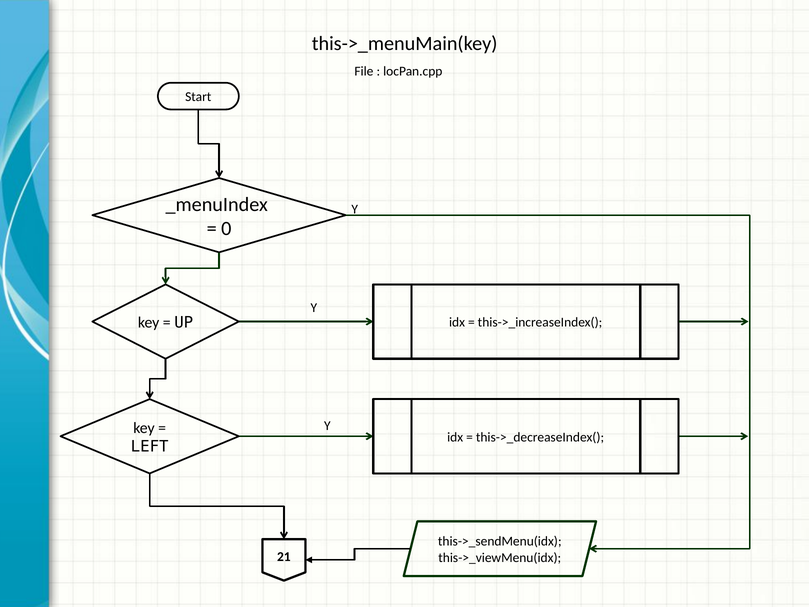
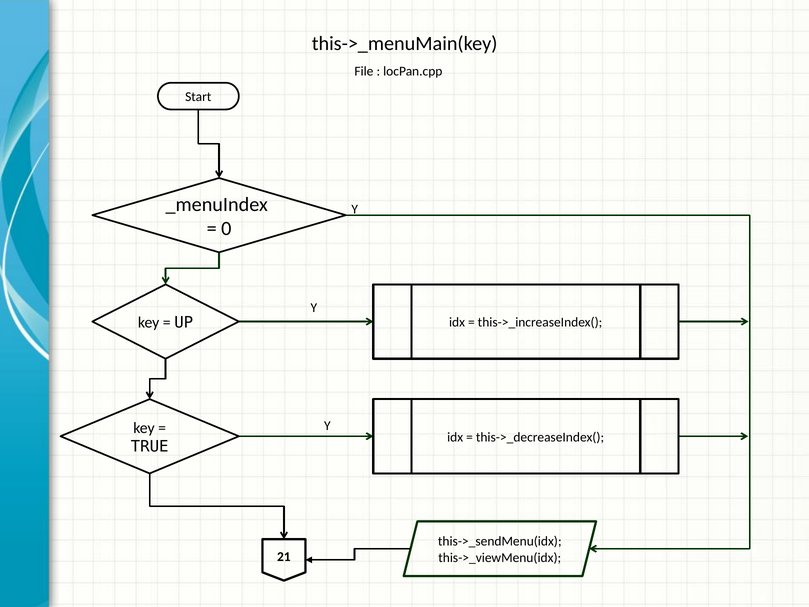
LEFT: LEFT -> TRUE
